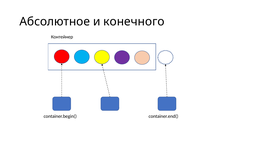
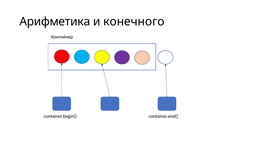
Абсолютное: Абсолютное -> Арифметика
